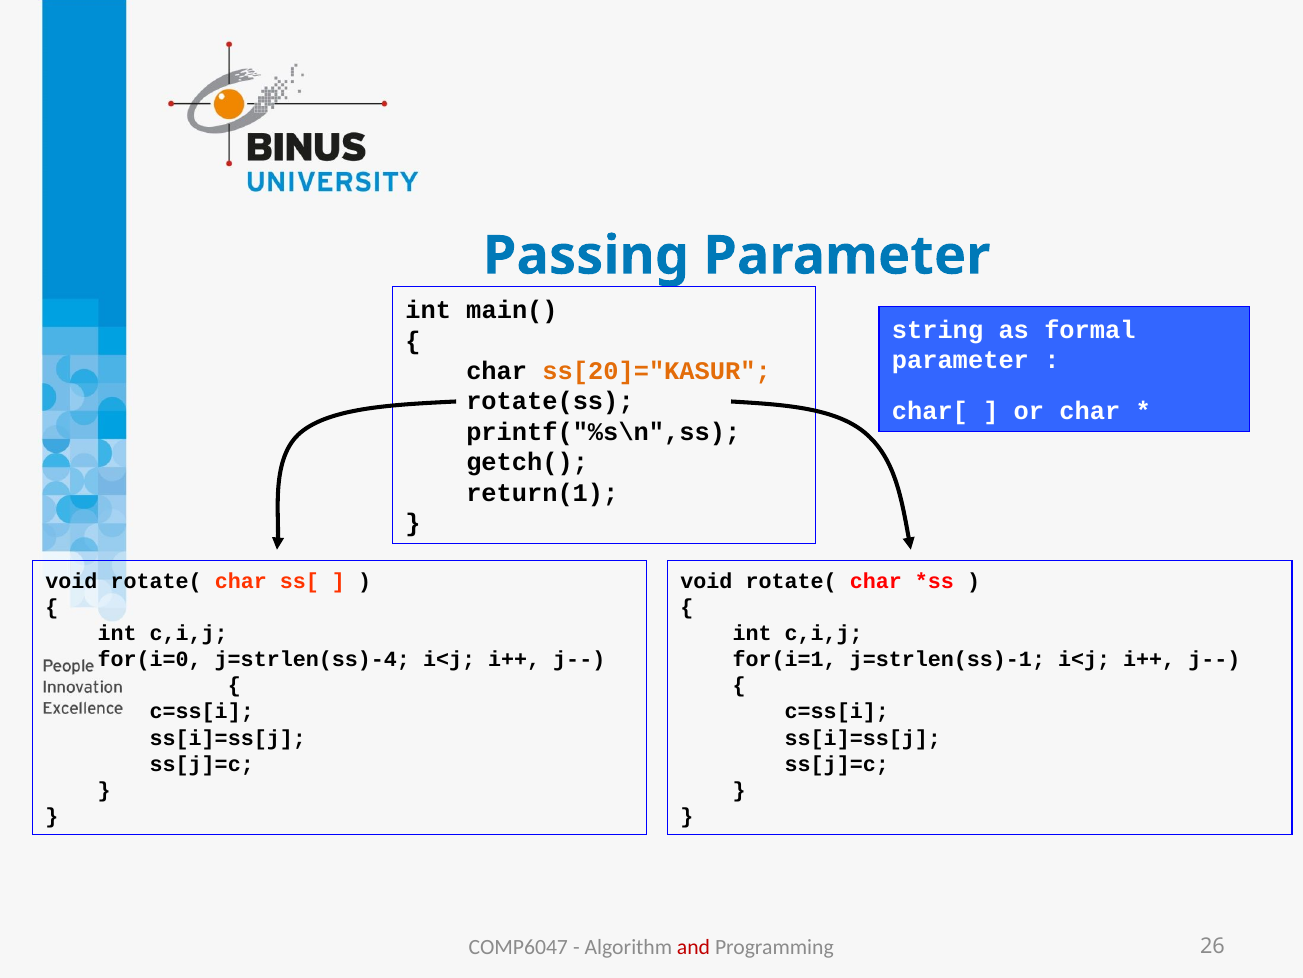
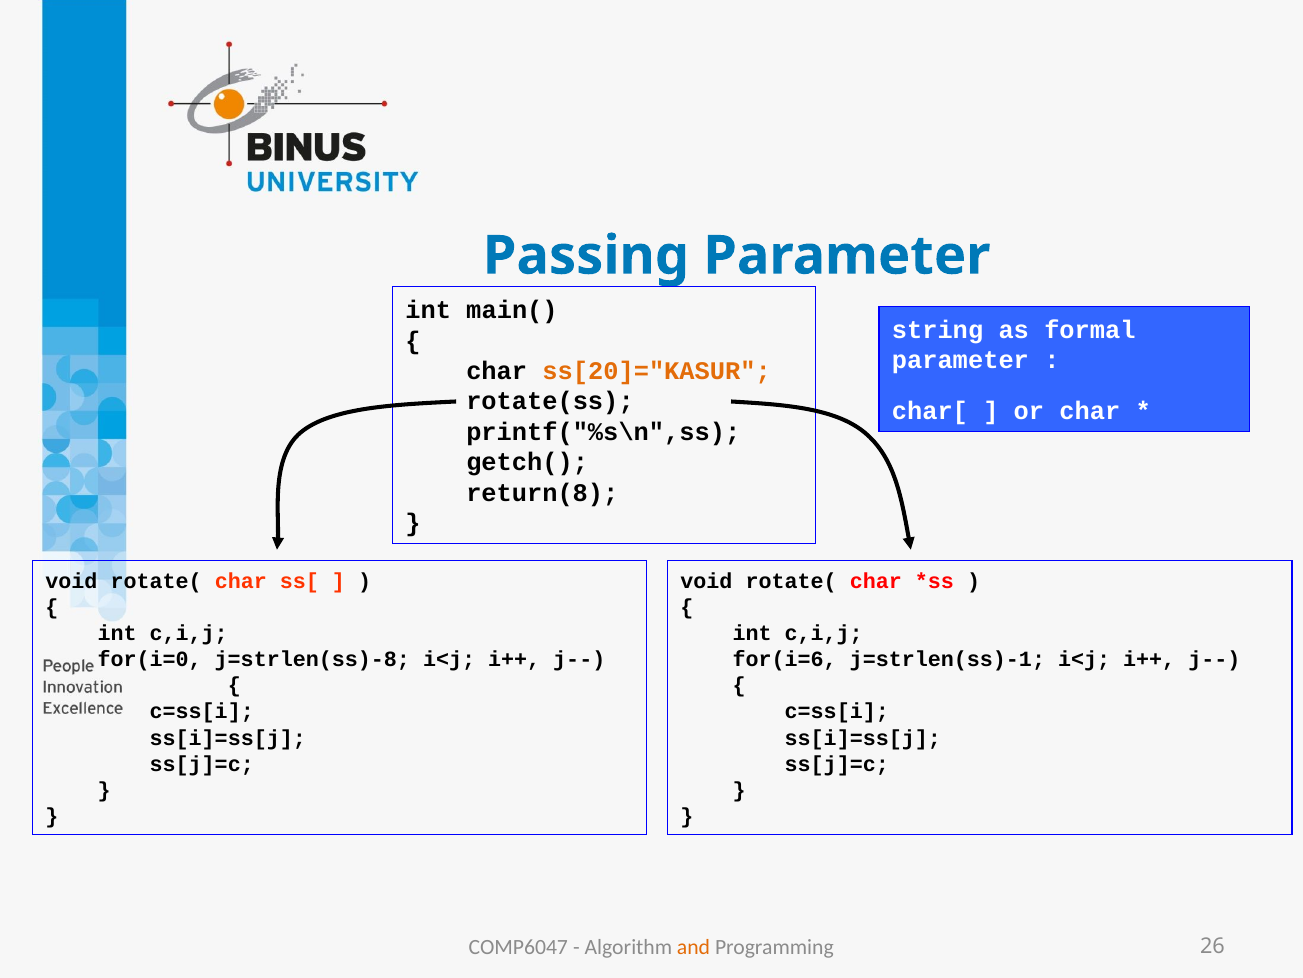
return(1: return(1 -> return(8
j=strlen(ss)-4: j=strlen(ss)-4 -> j=strlen(ss)-8
for(i=1: for(i=1 -> for(i=6
and colour: red -> orange
